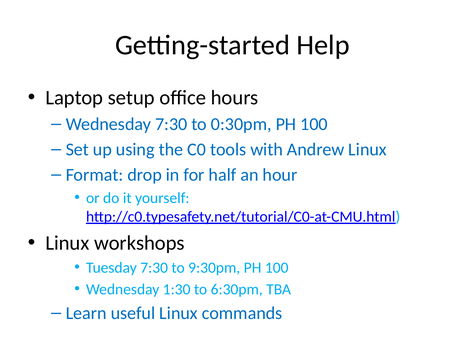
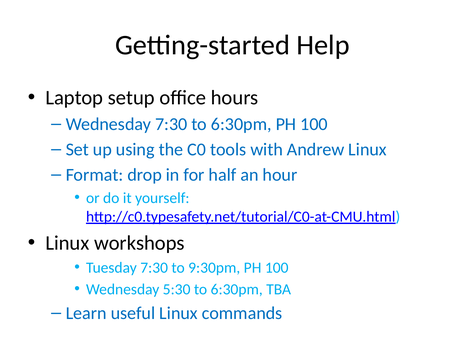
7:30 to 0:30pm: 0:30pm -> 6:30pm
1:30: 1:30 -> 5:30
